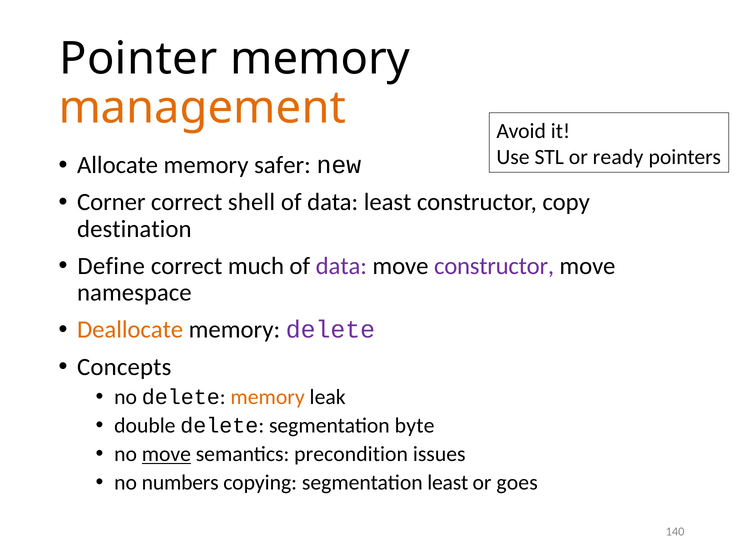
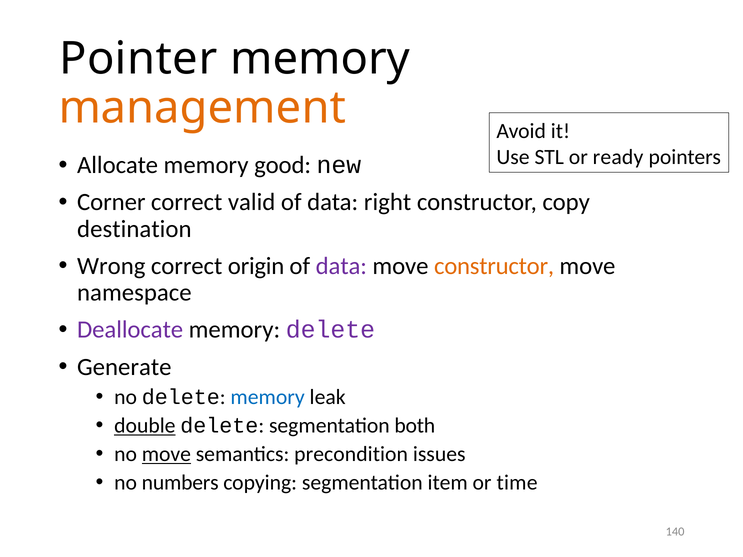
safer: safer -> good
shell: shell -> valid
data least: least -> right
Define: Define -> Wrong
much: much -> origin
constructor at (494, 266) colour: purple -> orange
Deallocate colour: orange -> purple
Concepts: Concepts -> Generate
memory at (268, 397) colour: orange -> blue
double underline: none -> present
byte: byte -> both
segmentation least: least -> item
goes: goes -> time
